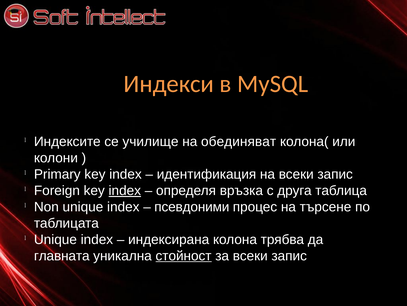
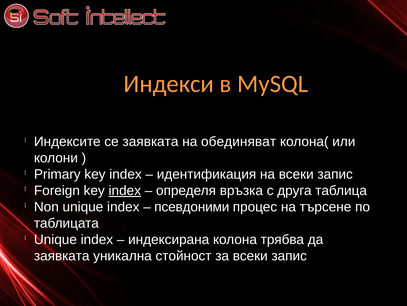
се училище: училище -> заявката
главната at (62, 255): главната -> заявката
стойност underline: present -> none
